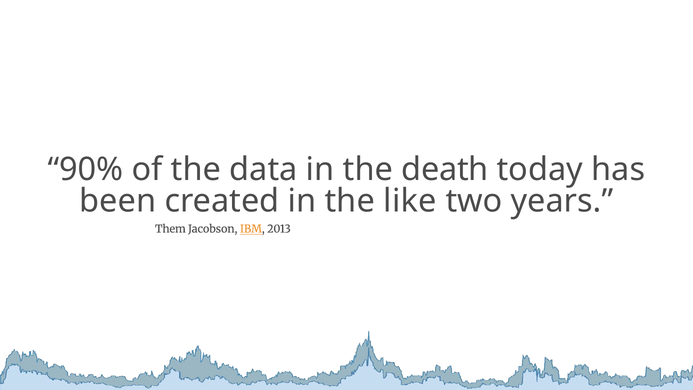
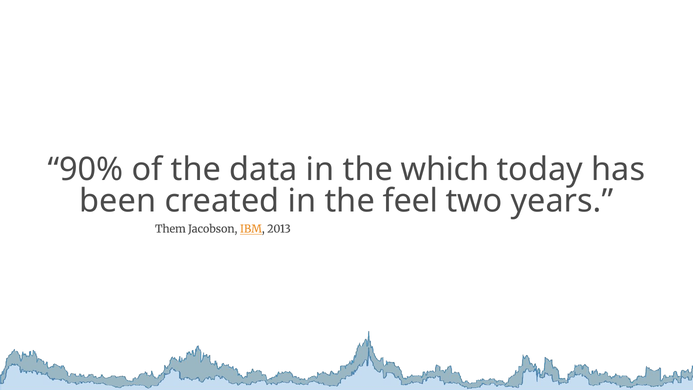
death: death -> which
like: like -> feel
